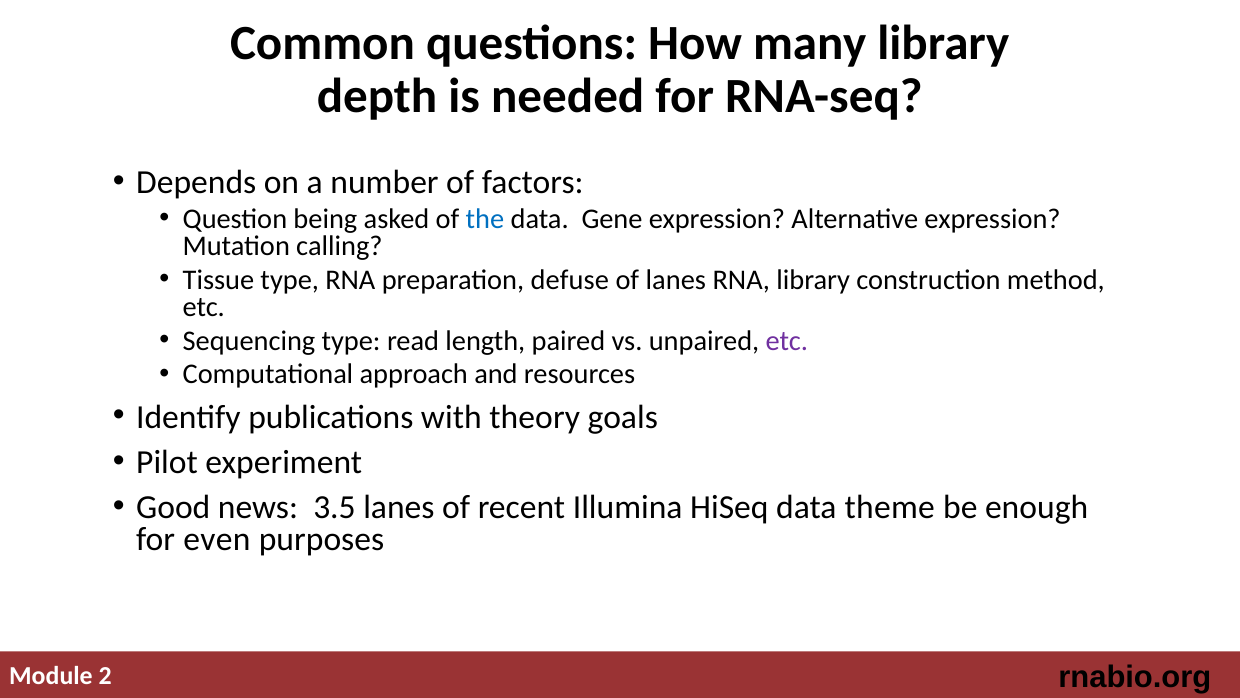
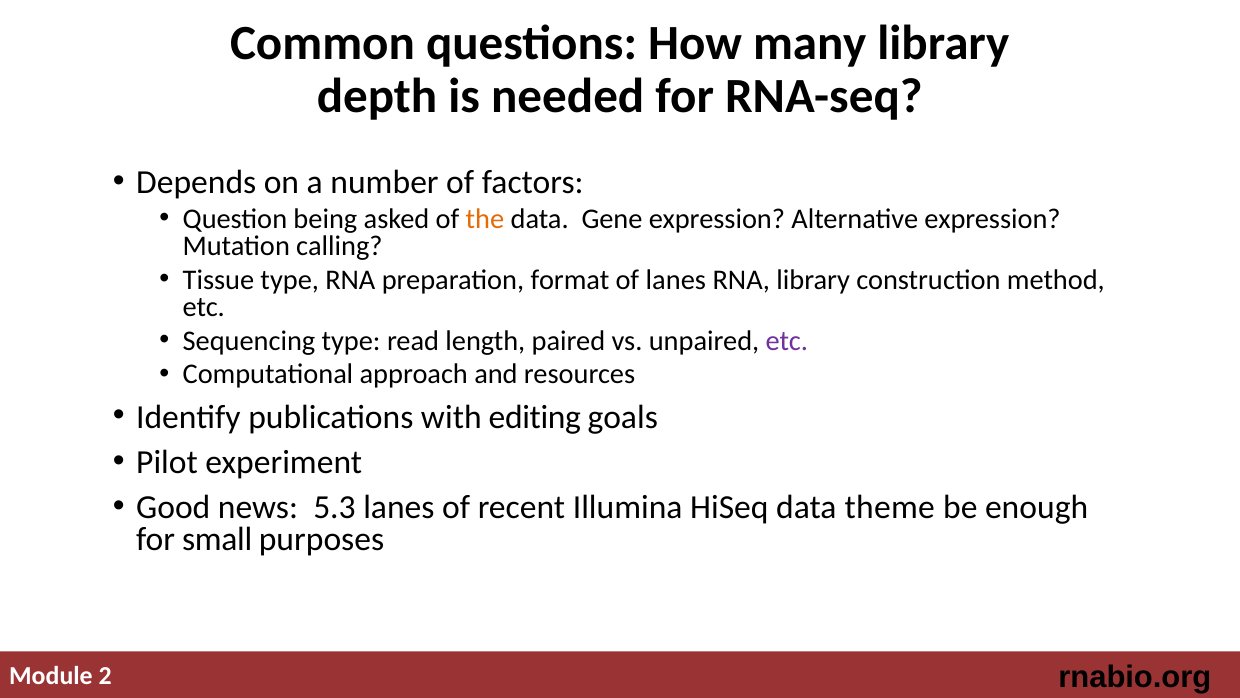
the colour: blue -> orange
defuse: defuse -> format
theory: theory -> editing
3.5: 3.5 -> 5.3
even: even -> small
